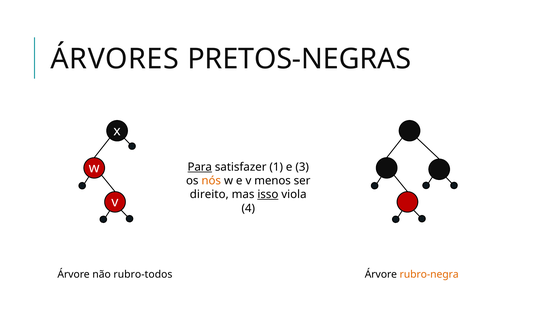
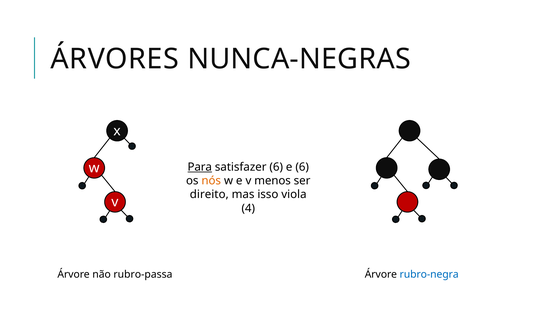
PRETOS-NEGRAS: PRETOS-NEGRAS -> NUNCA-NEGRAS
satisfazer 1: 1 -> 6
e 3: 3 -> 6
isso underline: present -> none
rubro-todos: rubro-todos -> rubro-passa
rubro-negra colour: orange -> blue
